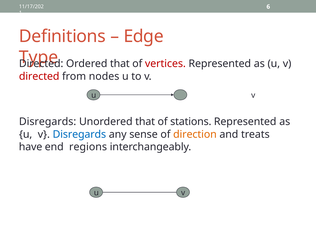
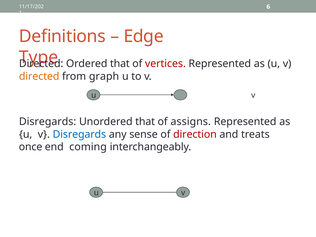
directed at (39, 76) colour: red -> orange
nodes: nodes -> graph
stations: stations -> assigns
direction colour: orange -> red
have: have -> once
regions: regions -> coming
